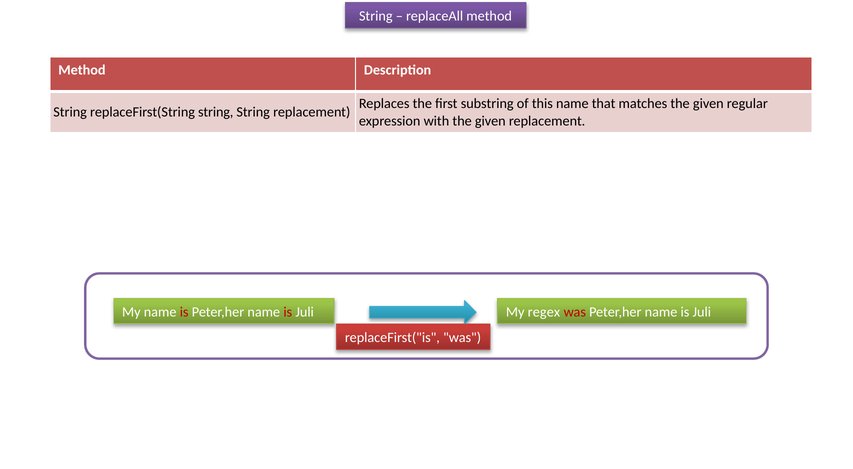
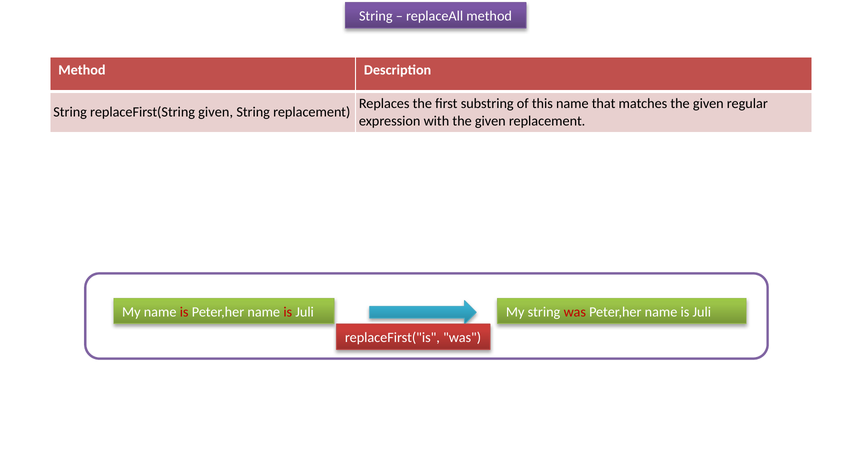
replaceFirst(String string: string -> given
My regex: regex -> string
